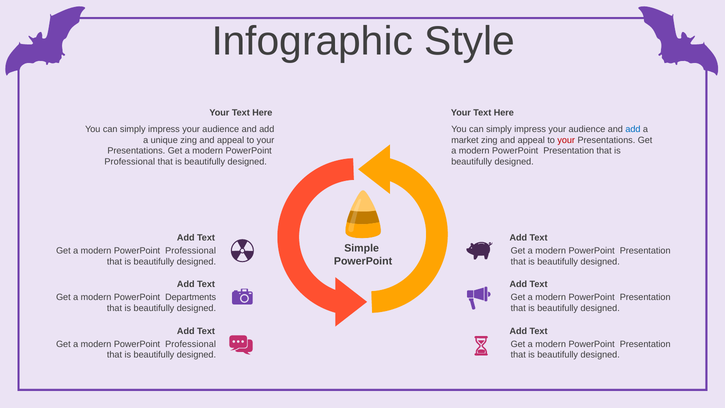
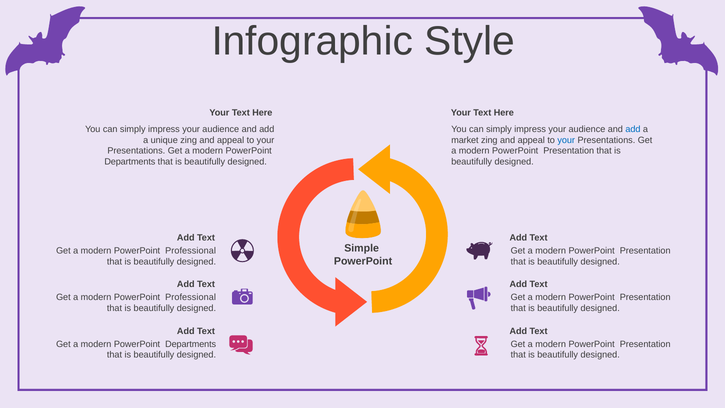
your at (566, 140) colour: red -> blue
Professional at (130, 162): Professional -> Departments
Departments at (191, 297): Departments -> Professional
Professional at (191, 344): Professional -> Departments
